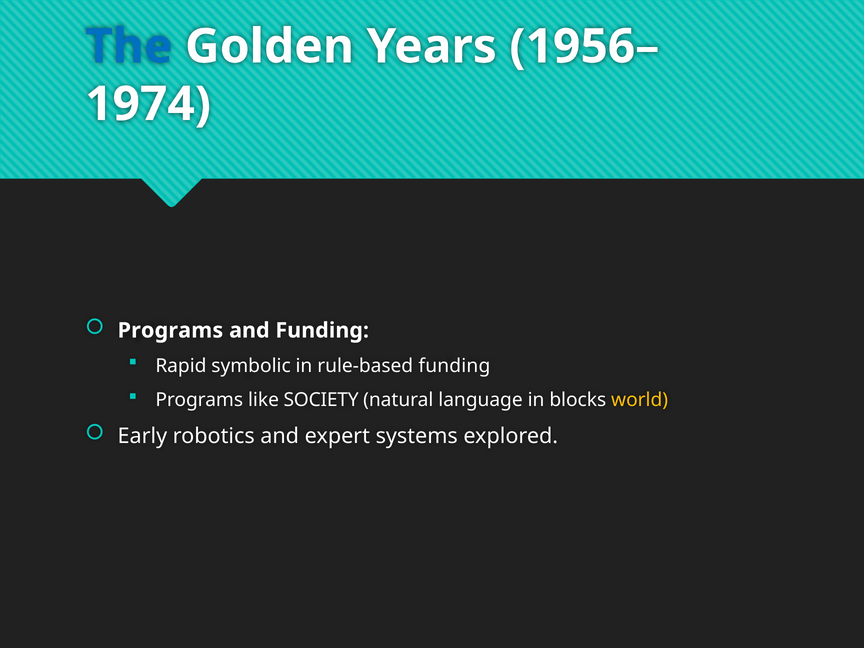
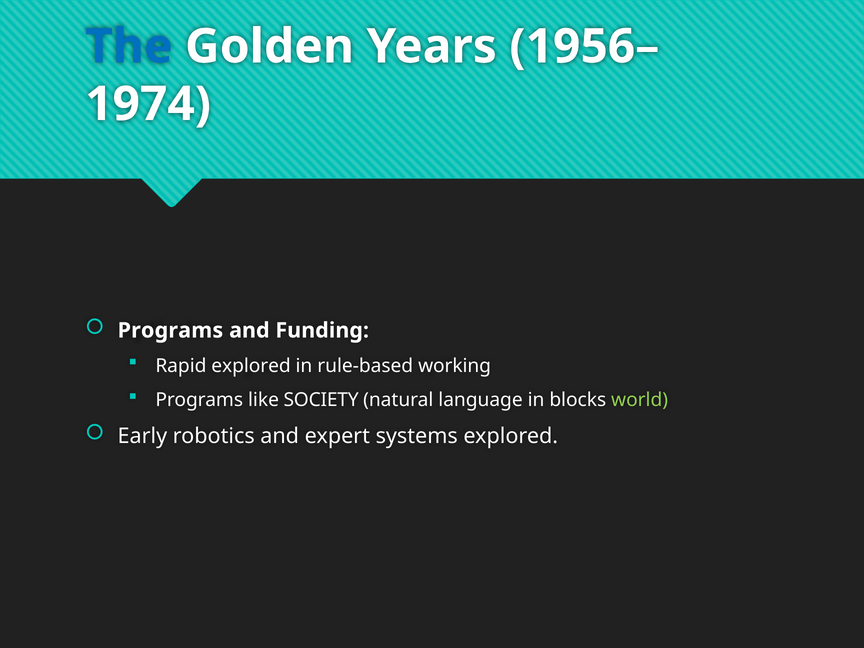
Rapid symbolic: symbolic -> explored
rule-based funding: funding -> working
world colour: yellow -> light green
